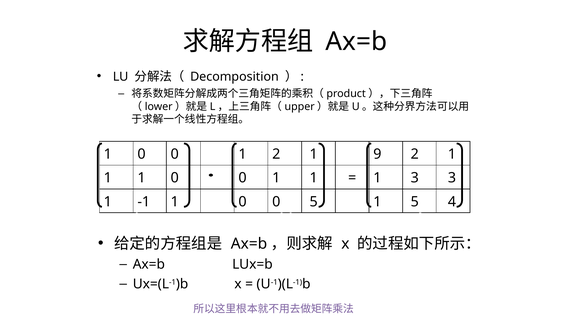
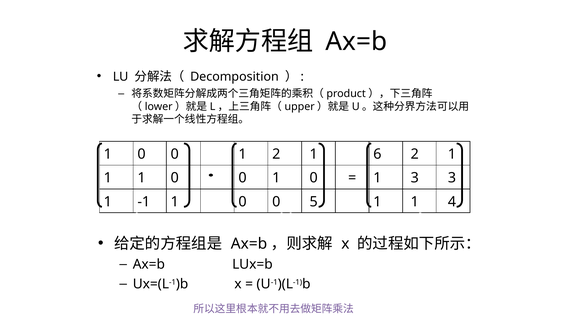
9: 9 -> 6
0 1 1: 1 -> 0
5 1 5: 5 -> 1
